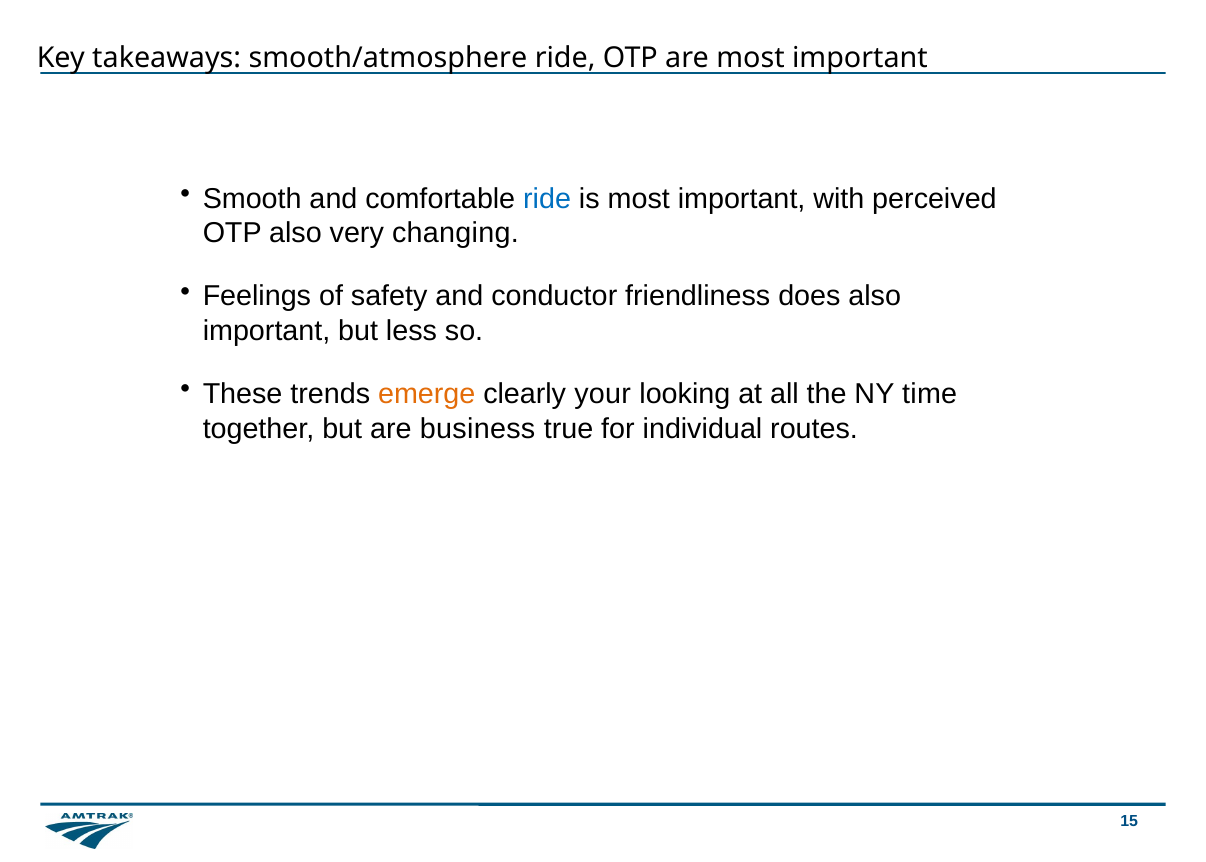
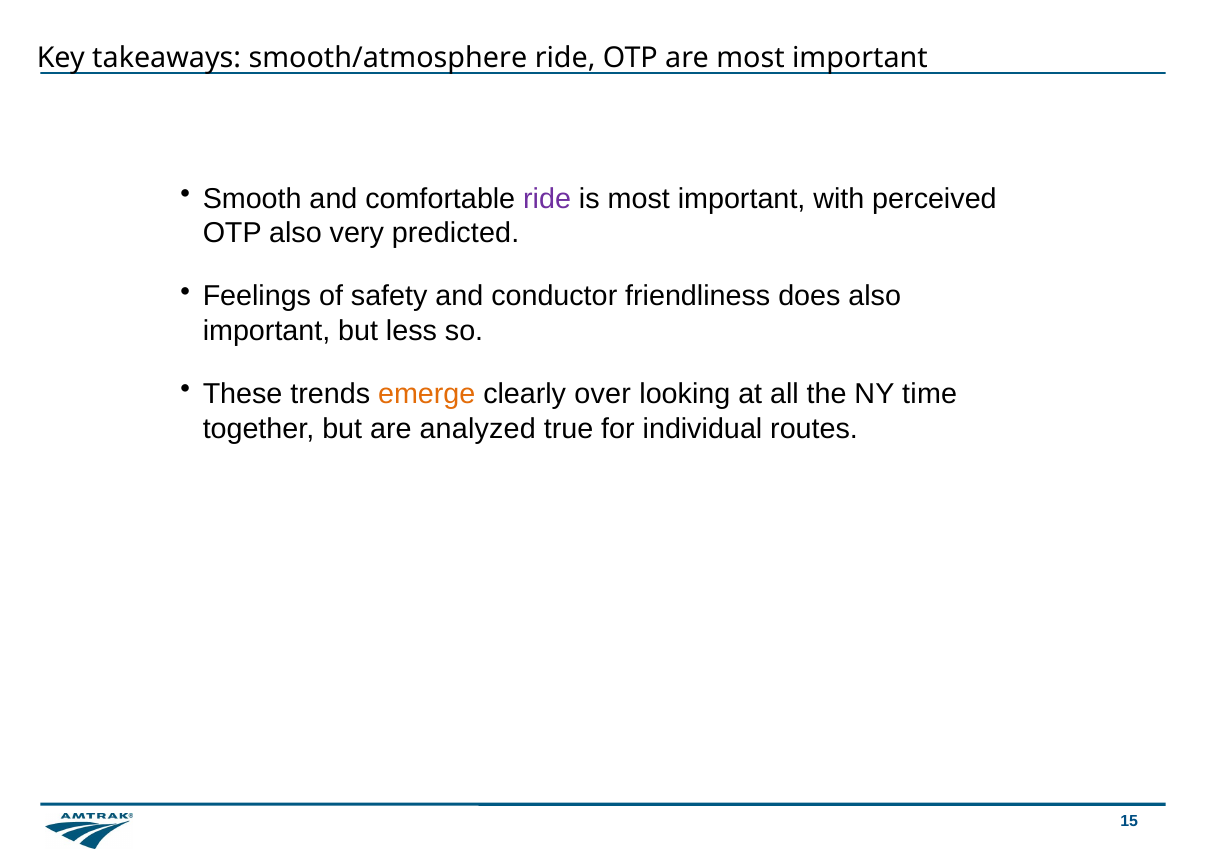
ride at (547, 199) colour: blue -> purple
changing: changing -> predicted
your: your -> over
business: business -> analyzed
